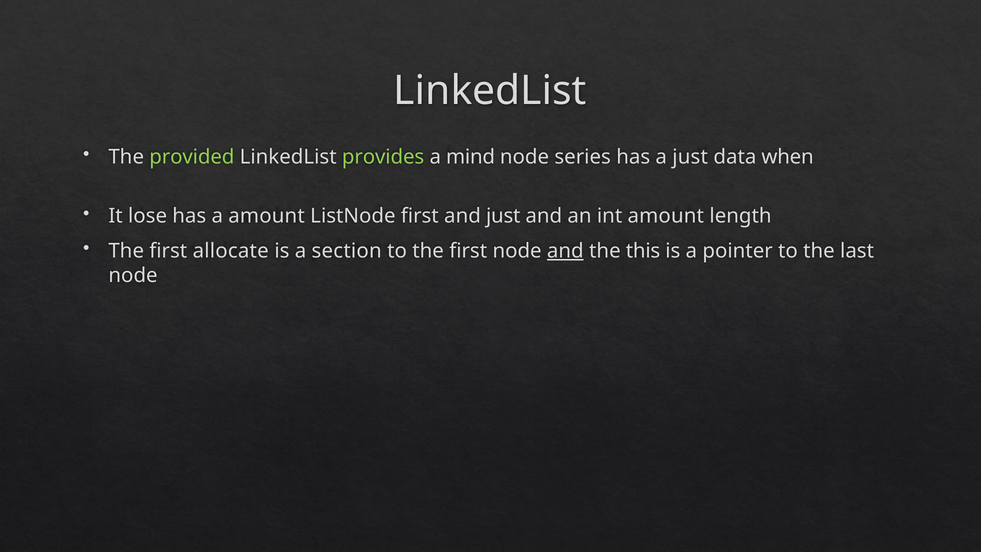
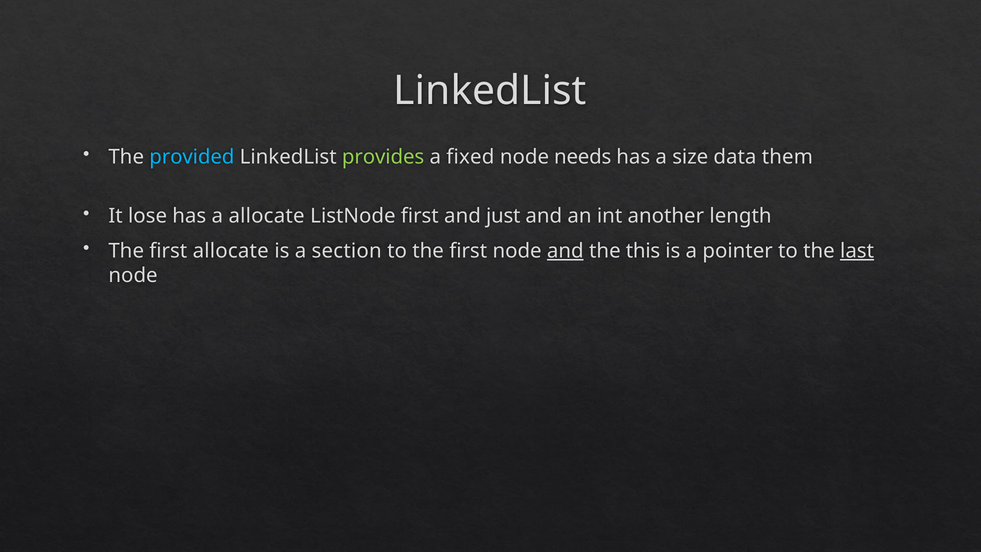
provided colour: light green -> light blue
mind: mind -> fixed
series: series -> needs
a just: just -> size
when: when -> them
a amount: amount -> allocate
int amount: amount -> another
last underline: none -> present
